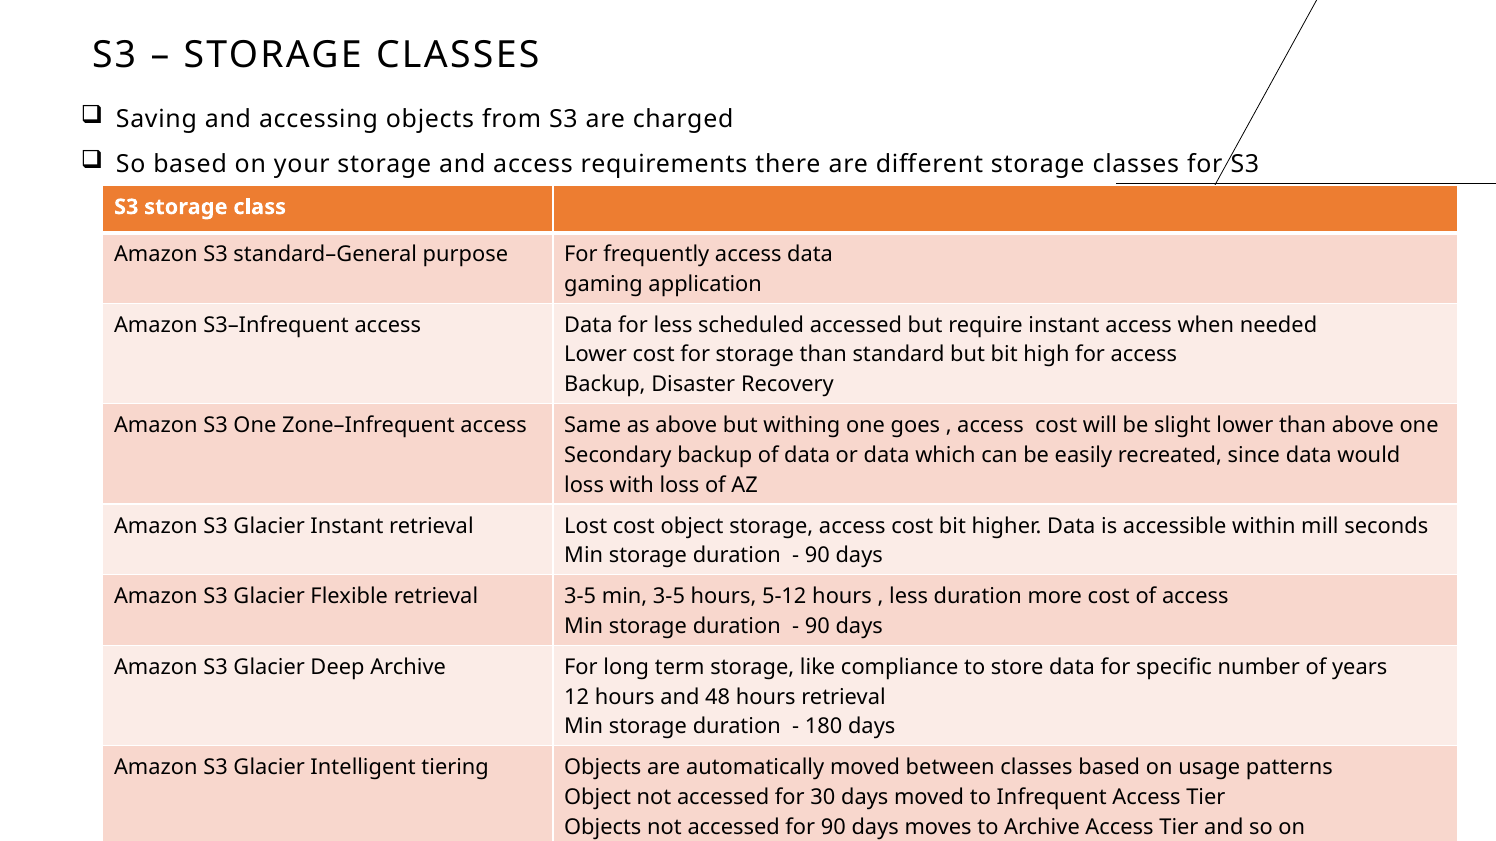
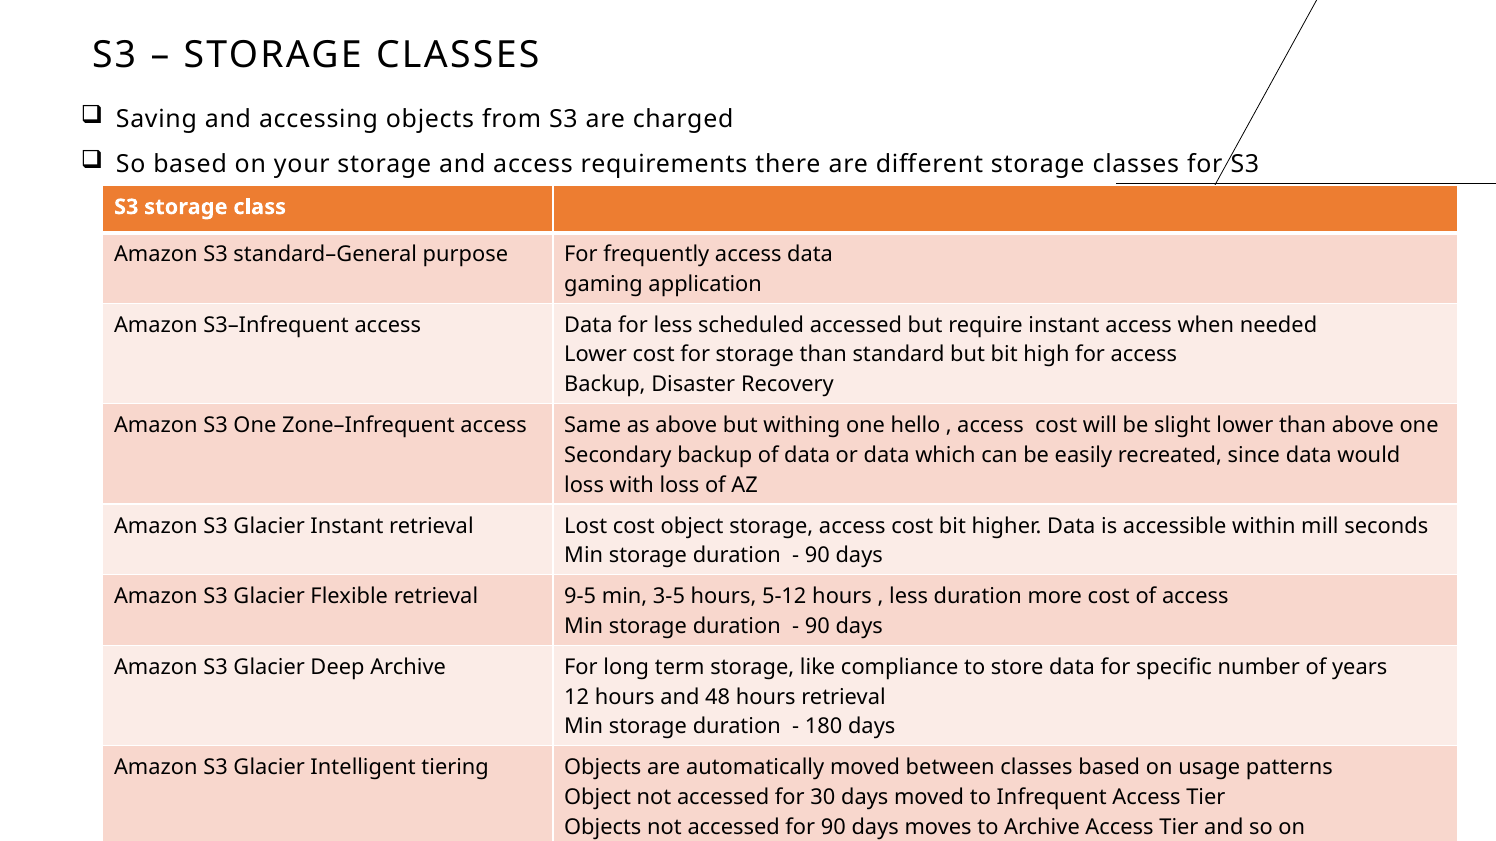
goes: goes -> hello
retrieval 3-5: 3-5 -> 9-5
